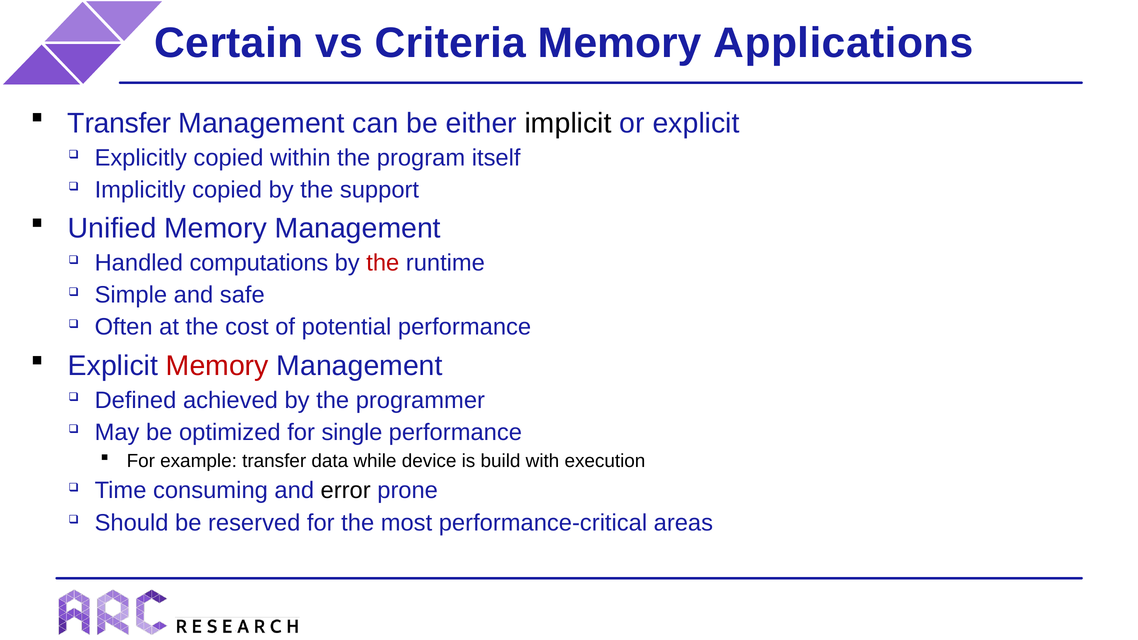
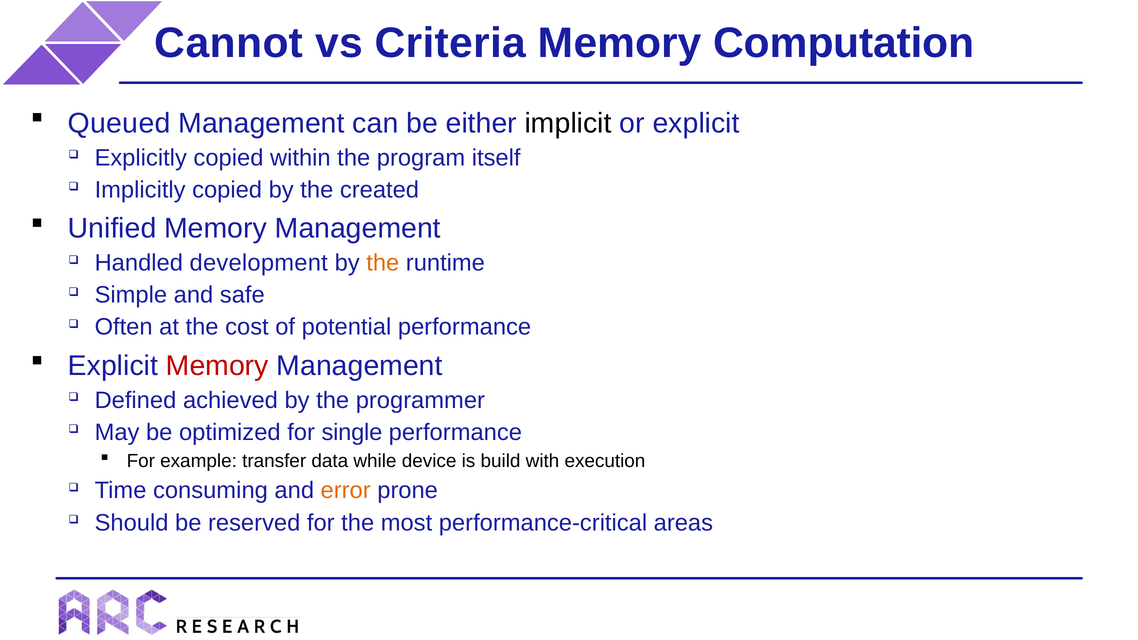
Certain: Certain -> Cannot
Applications: Applications -> Computation
Transfer at (119, 123): Transfer -> Queued
support: support -> created
computations: computations -> development
the at (383, 263) colour: red -> orange
error colour: black -> orange
